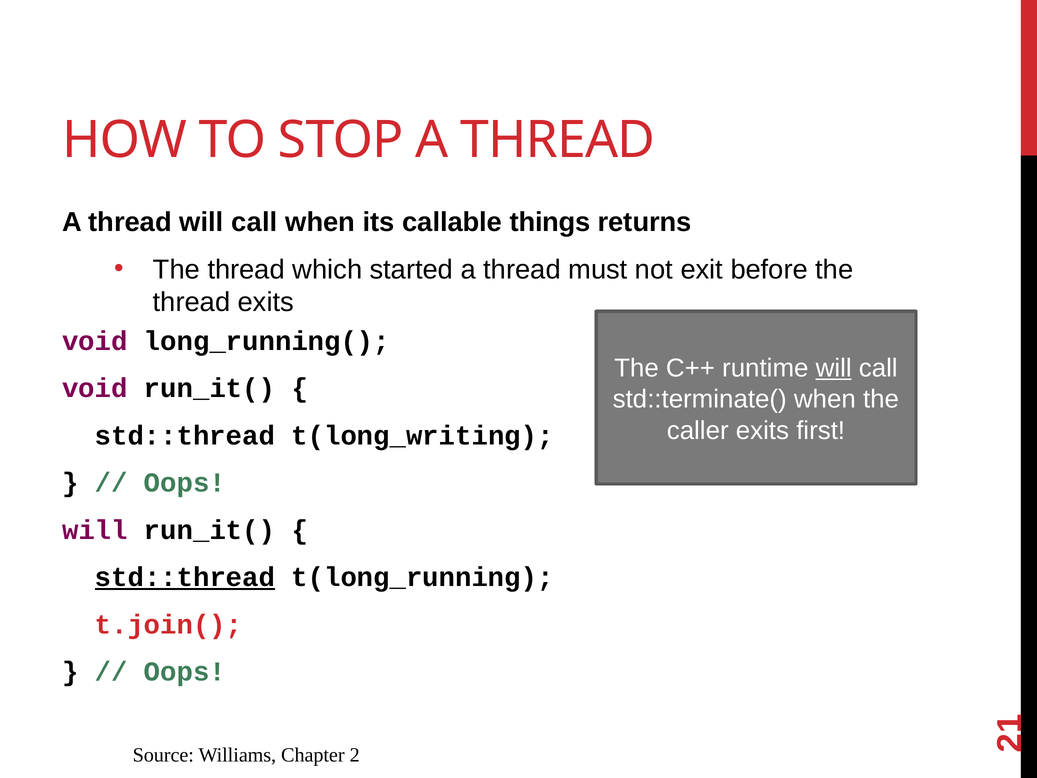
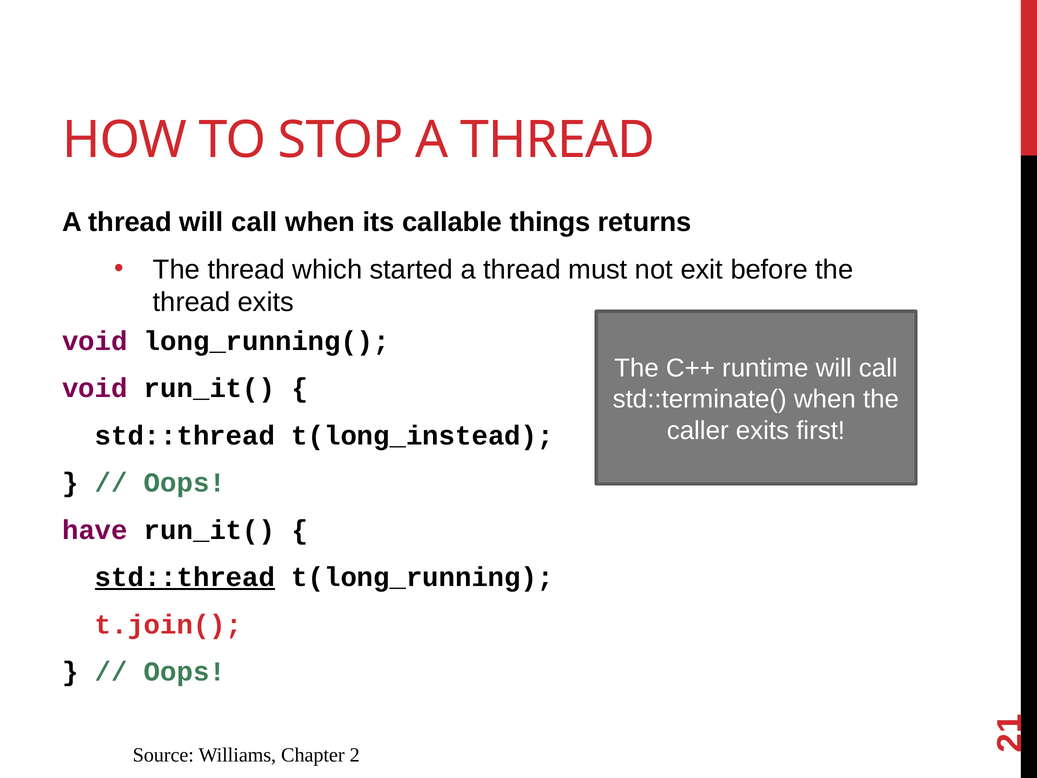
will at (834, 368) underline: present -> none
t(long_writing: t(long_writing -> t(long_instead
will at (95, 530): will -> have
